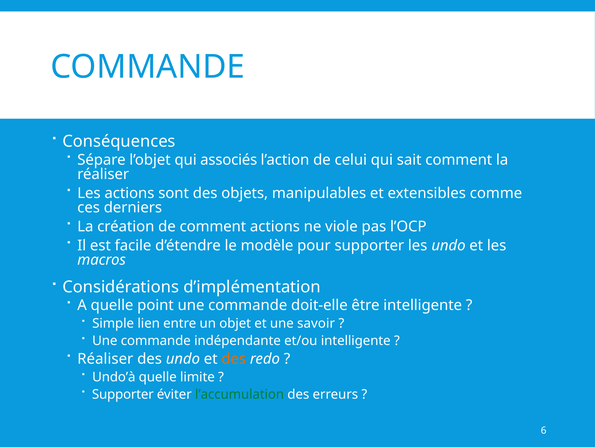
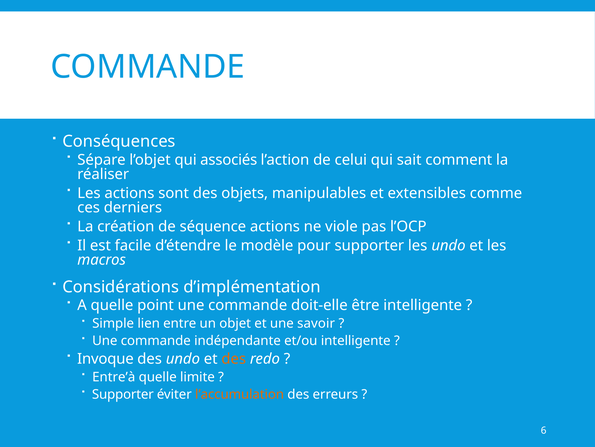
de comment: comment -> séquence
Réaliser at (105, 358): Réaliser -> Invoque
Undo’à: Undo’à -> Entre’à
l’accumulation colour: green -> orange
